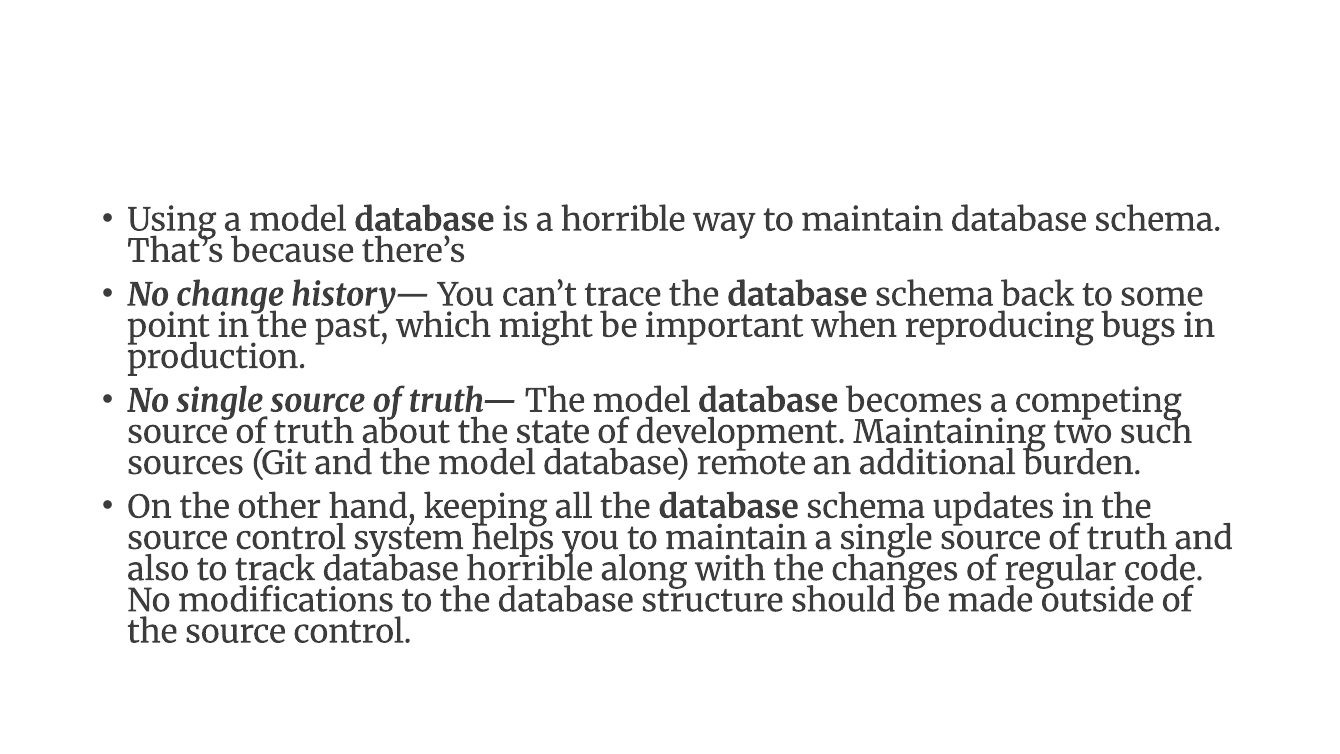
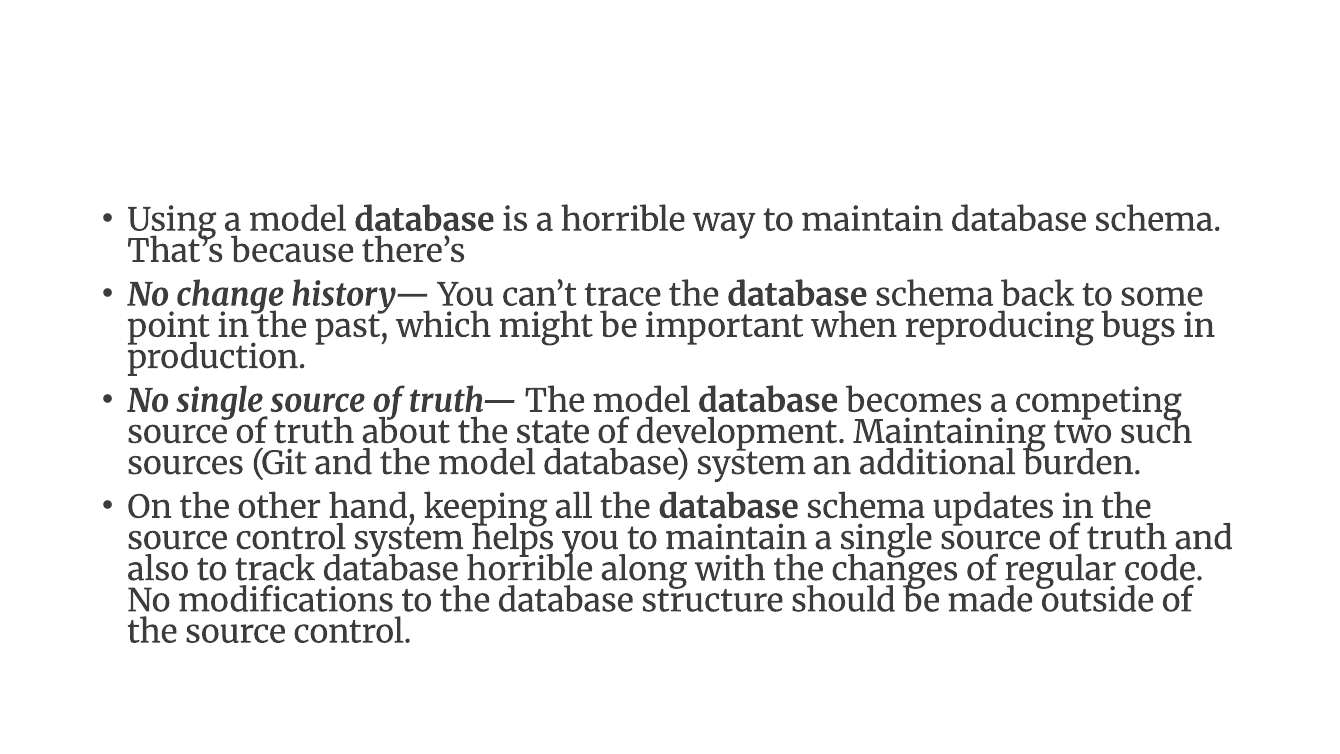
database remote: remote -> system
